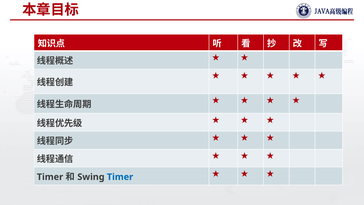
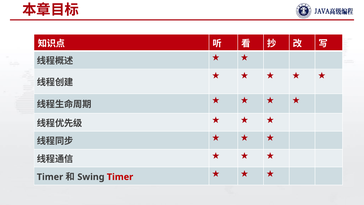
Timer at (120, 177) colour: blue -> red
